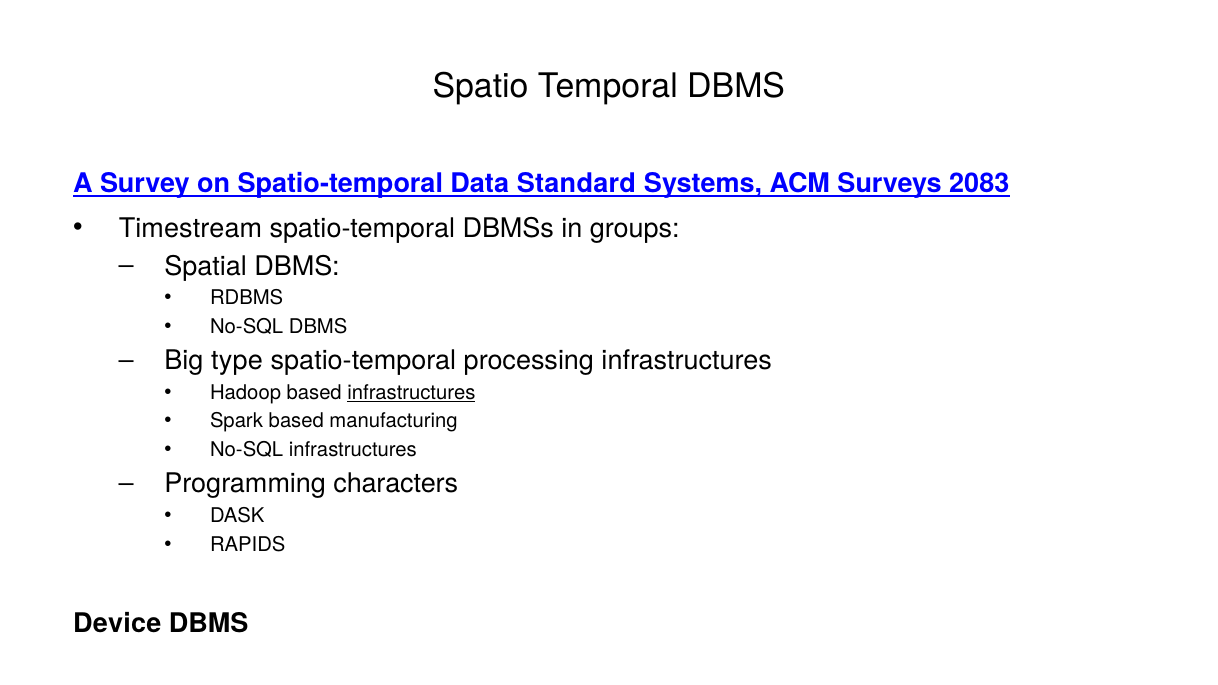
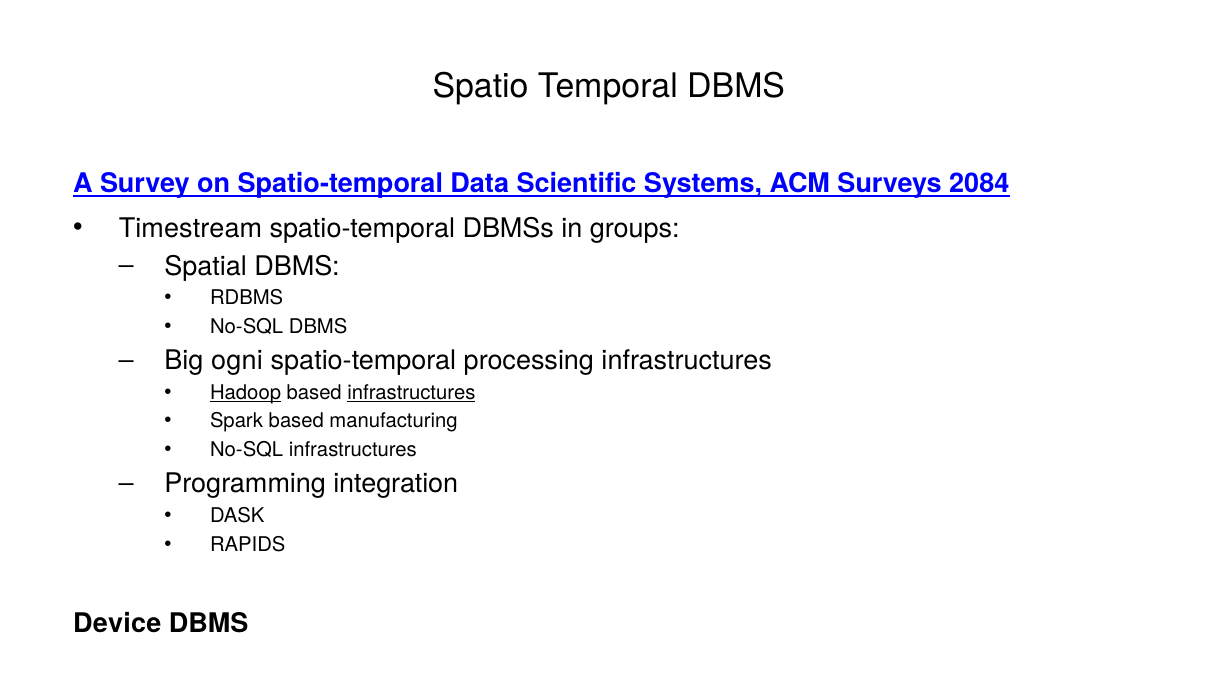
Standard: Standard -> Scientific
2083: 2083 -> 2084
type: type -> ogni
Hadoop underline: none -> present
characters: characters -> integration
